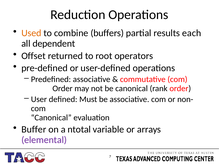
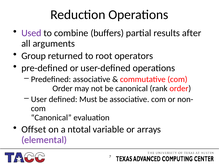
Used colour: orange -> purple
each: each -> after
dependent: dependent -> arguments
Offset: Offset -> Group
Buffer: Buffer -> Offset
